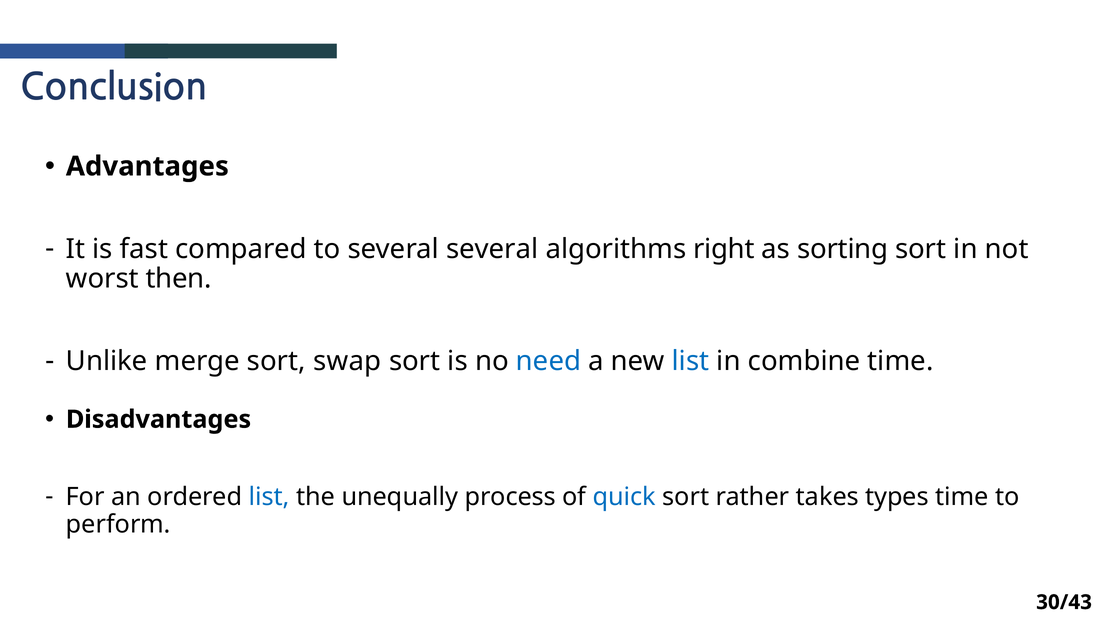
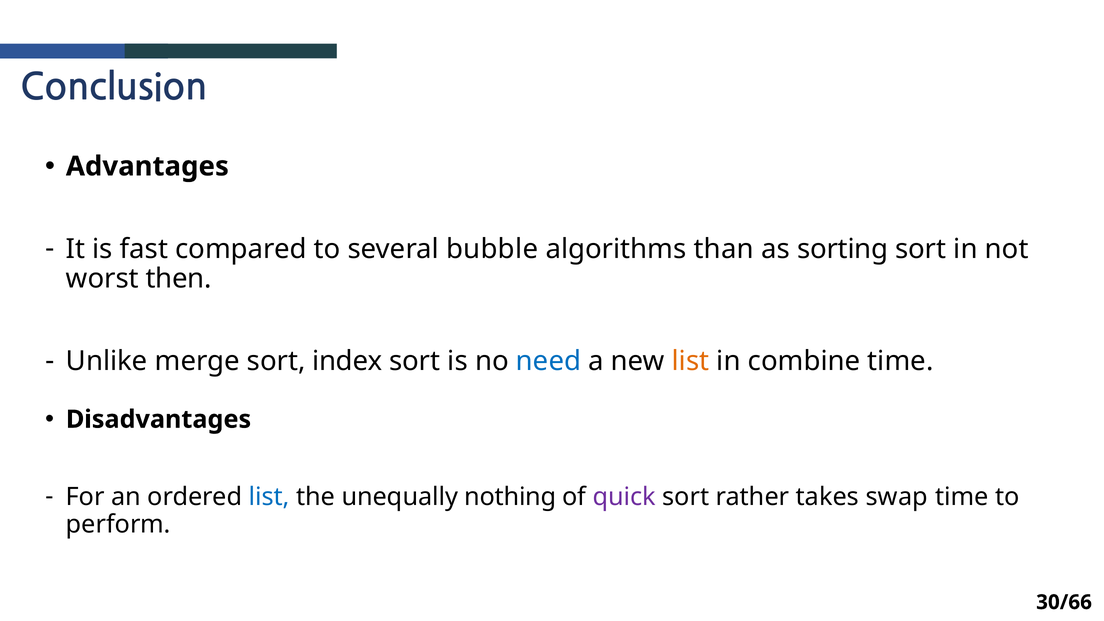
several several: several -> bubble
right: right -> than
swap: swap -> index
list at (691, 361) colour: blue -> orange
process: process -> nothing
quick colour: blue -> purple
types: types -> swap
30/43: 30/43 -> 30/66
